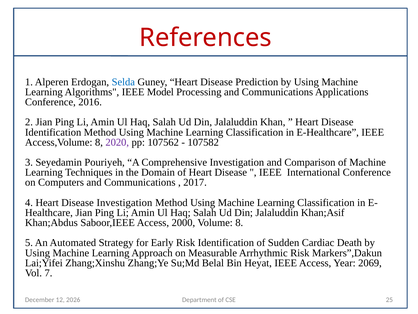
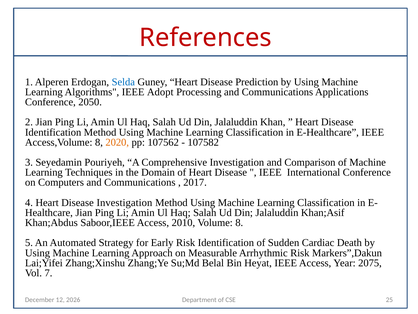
Model: Model -> Adopt
2016: 2016 -> 2050
2020 colour: purple -> orange
2000: 2000 -> 2010
2069: 2069 -> 2075
